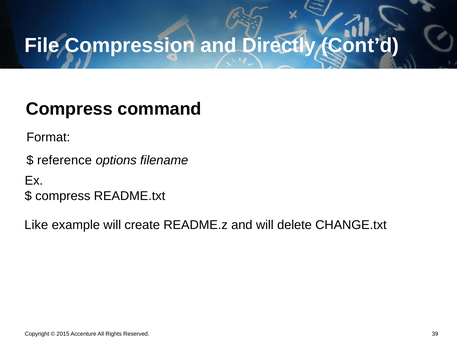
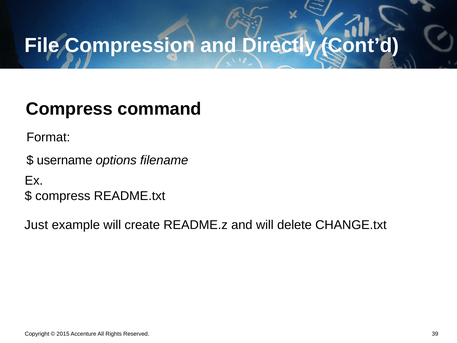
reference: reference -> username
Like: Like -> Just
